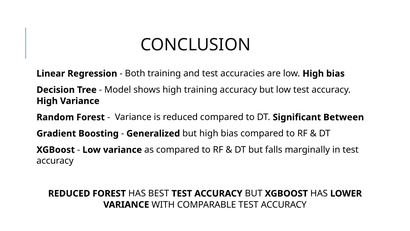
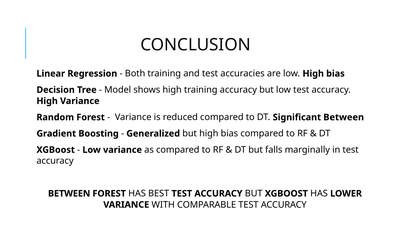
REDUCED at (69, 193): REDUCED -> BETWEEN
